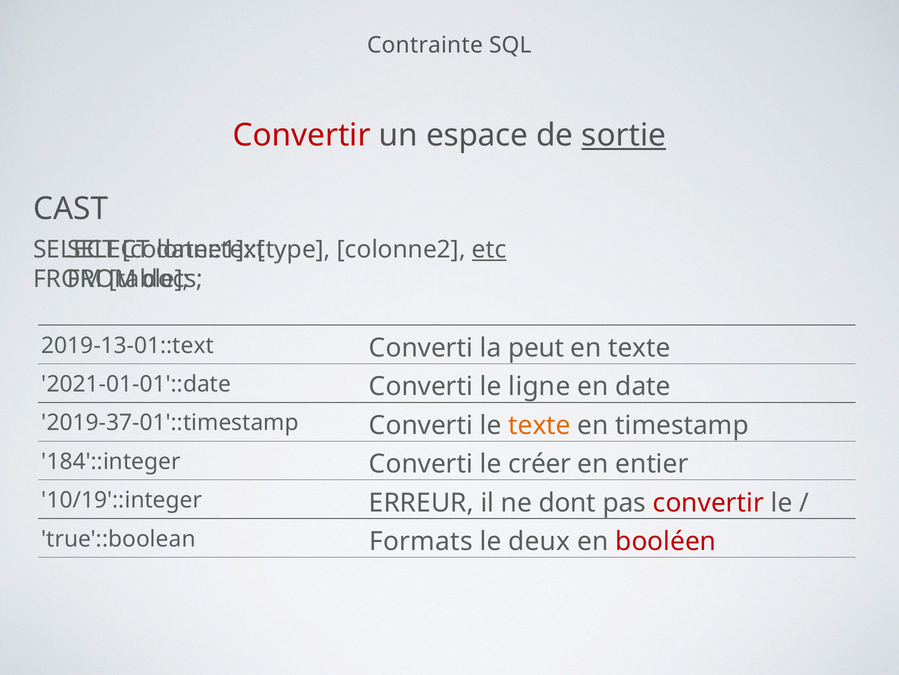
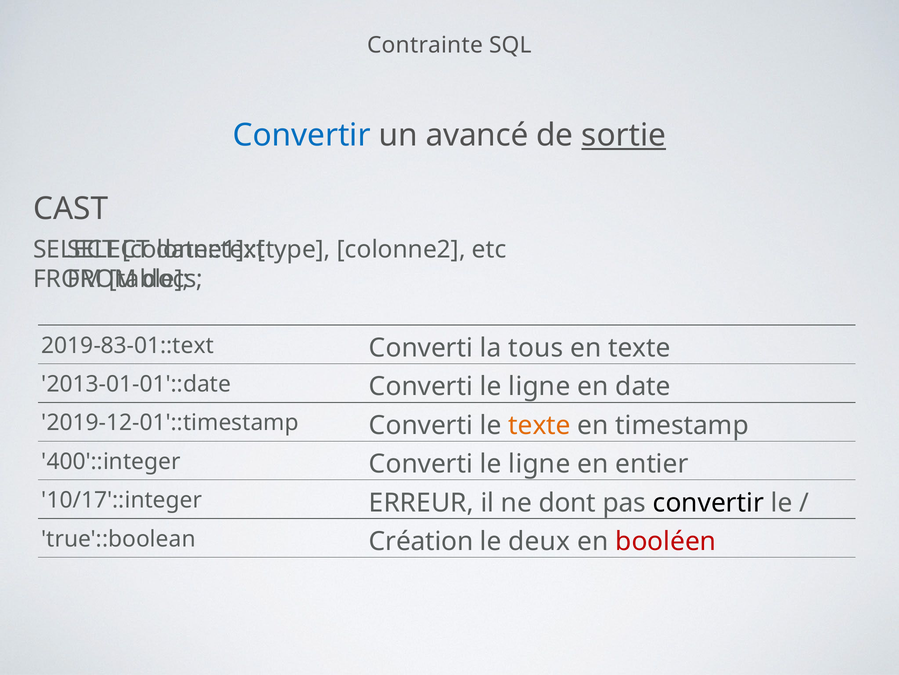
Convertir at (302, 135) colour: red -> blue
espace: espace -> avancé
etc underline: present -> none
2019-13-01::text: 2019-13-01::text -> 2019-83-01::text
peut: peut -> tous
2021-01-01'::date: 2021-01-01'::date -> 2013-01-01'::date
2019-37-01'::timestamp: 2019-37-01'::timestamp -> 2019-12-01'::timestamp
184'::integer: 184'::integer -> 400'::integer
créer at (540, 464): créer -> ligne
10/19'::integer: 10/19'::integer -> 10/17'::integer
convertir at (708, 502) colour: red -> black
Formats: Formats -> Création
